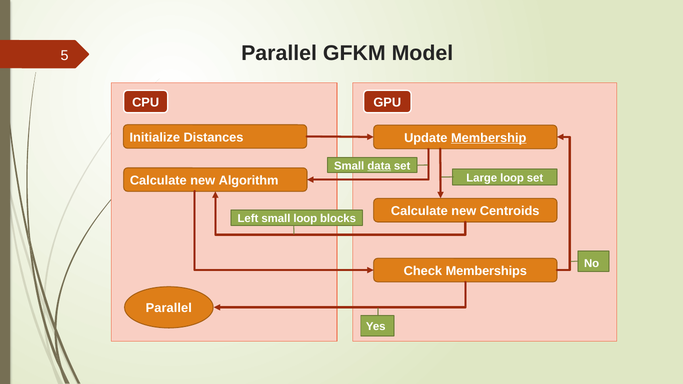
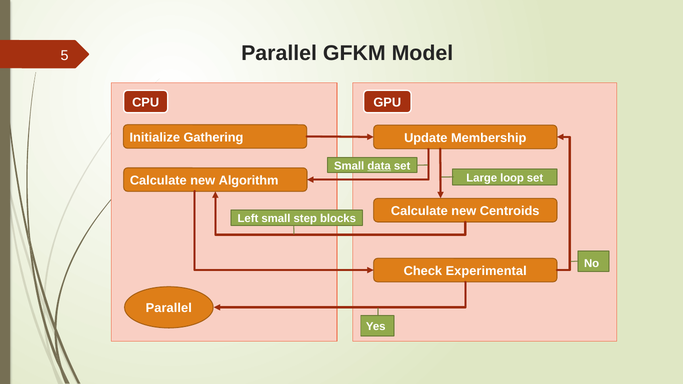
Distances: Distances -> Gathering
Membership underline: present -> none
small loop: loop -> step
Memberships: Memberships -> Experimental
